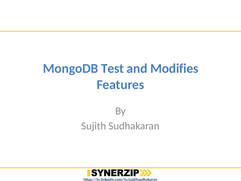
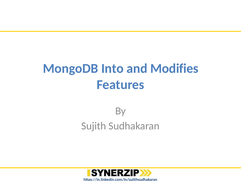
Test: Test -> Into
